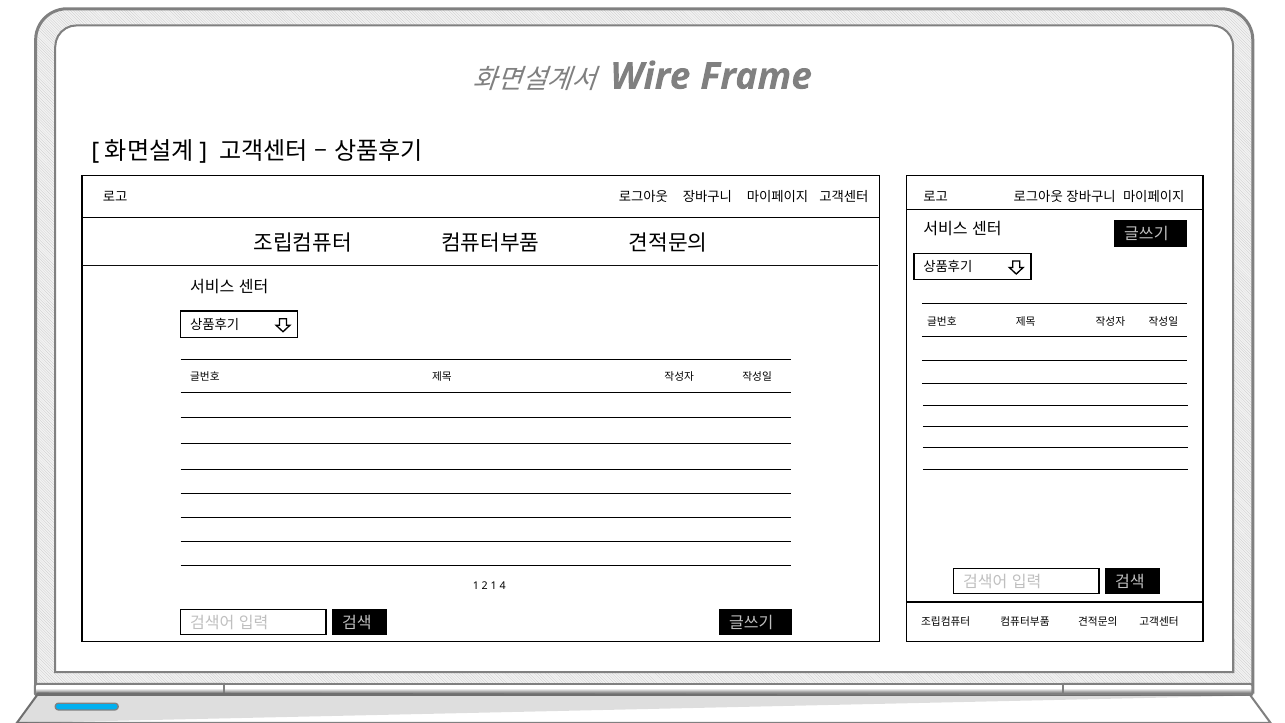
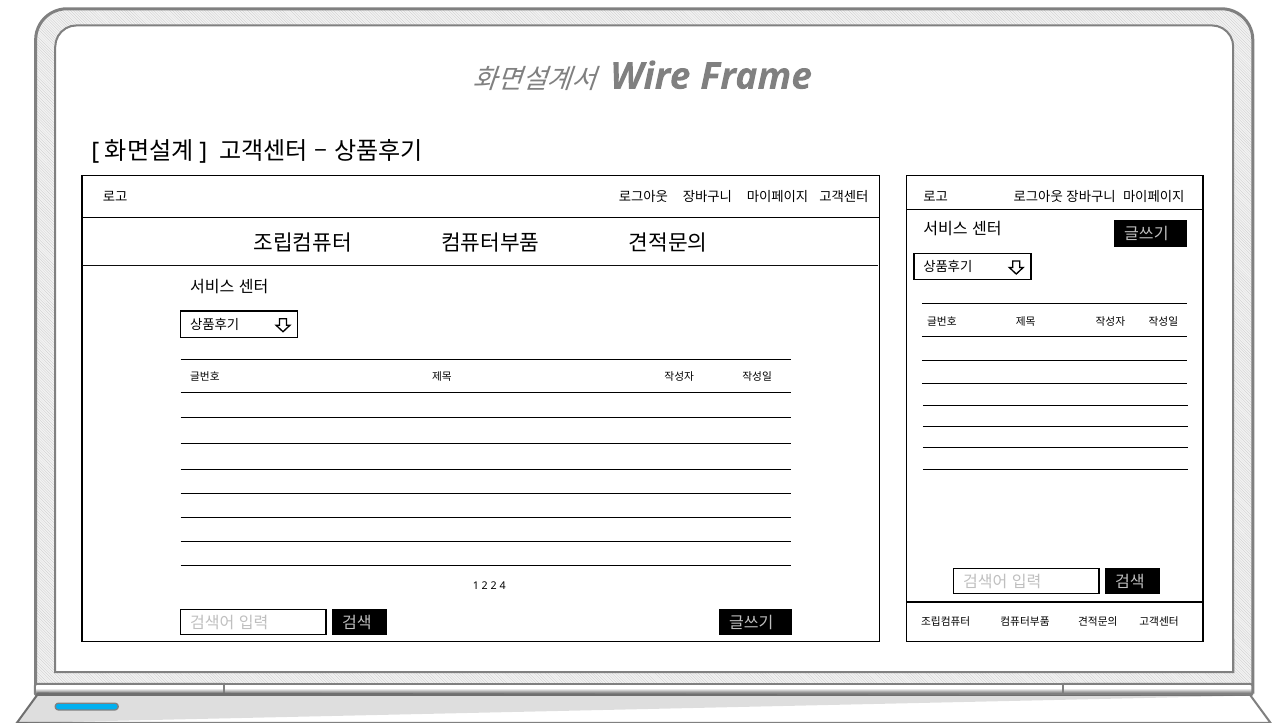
2 1: 1 -> 2
